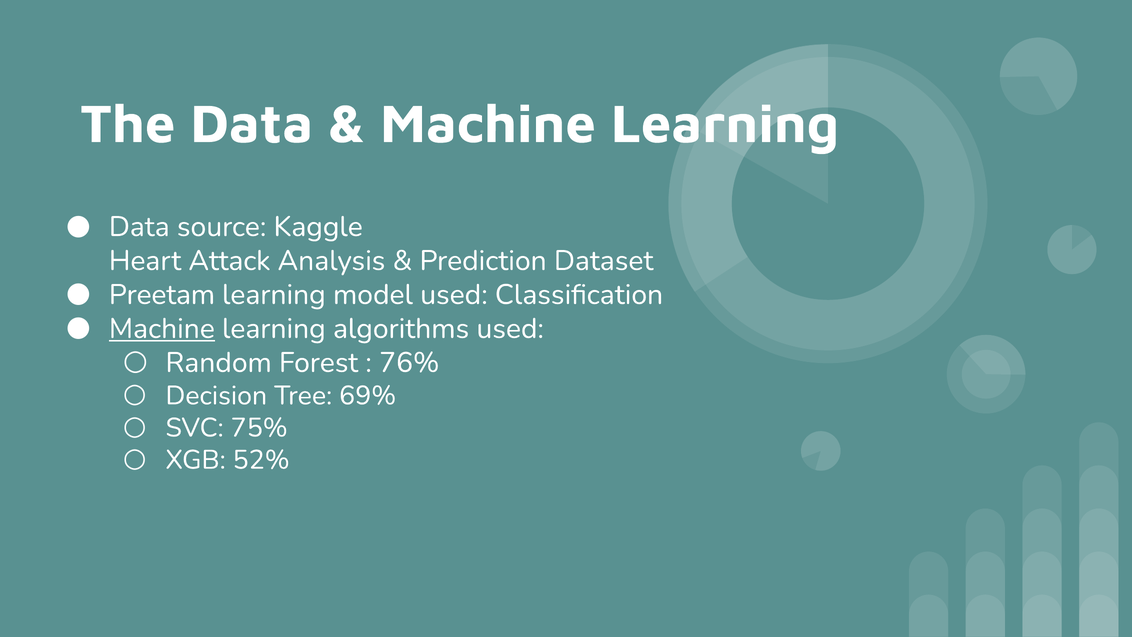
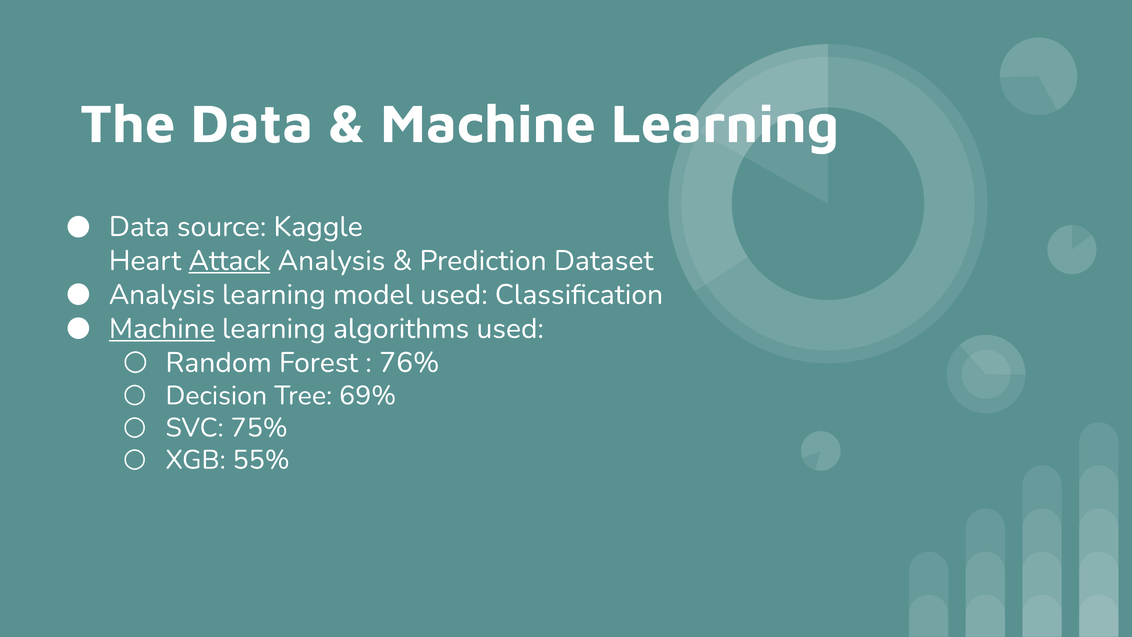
Attack underline: none -> present
Preetam at (162, 295): Preetam -> Analysis
52%: 52% -> 55%
